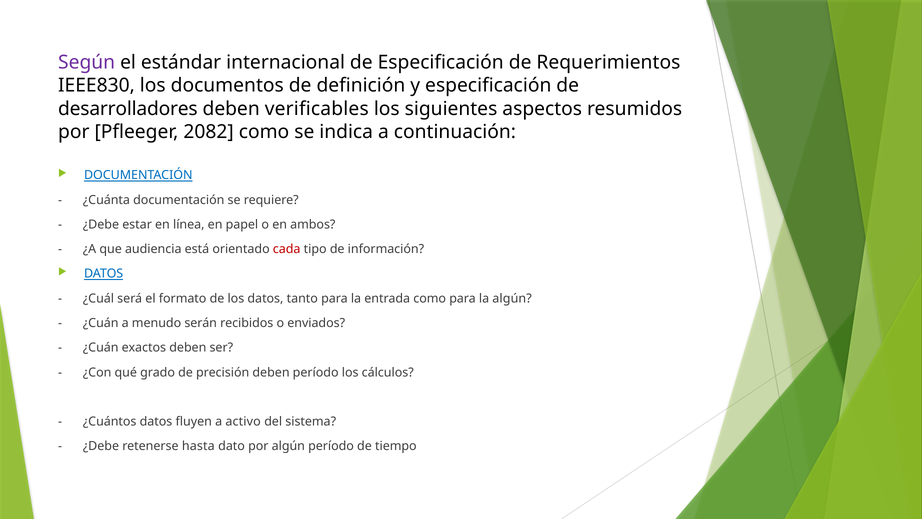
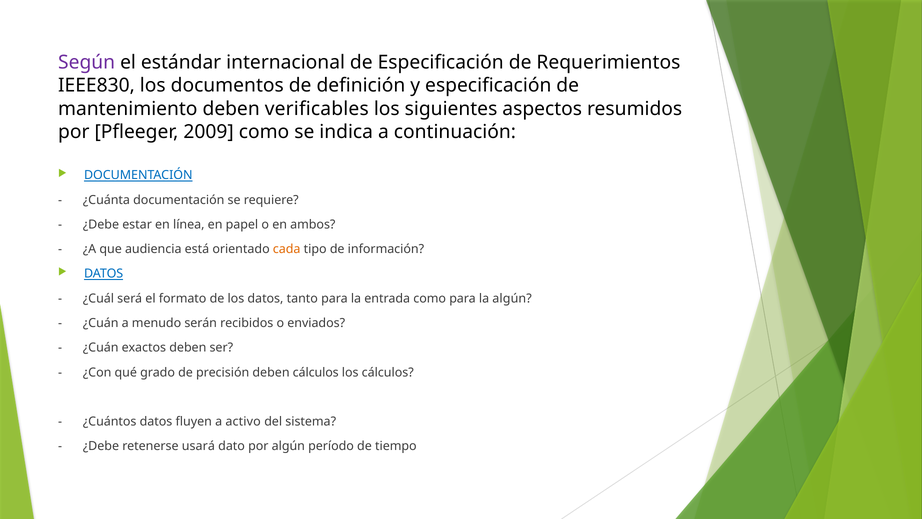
desarrolladores: desarrolladores -> mantenimiento
2082: 2082 -> 2009
cada colour: red -> orange
deben período: período -> cálculos
hasta: hasta -> usará
